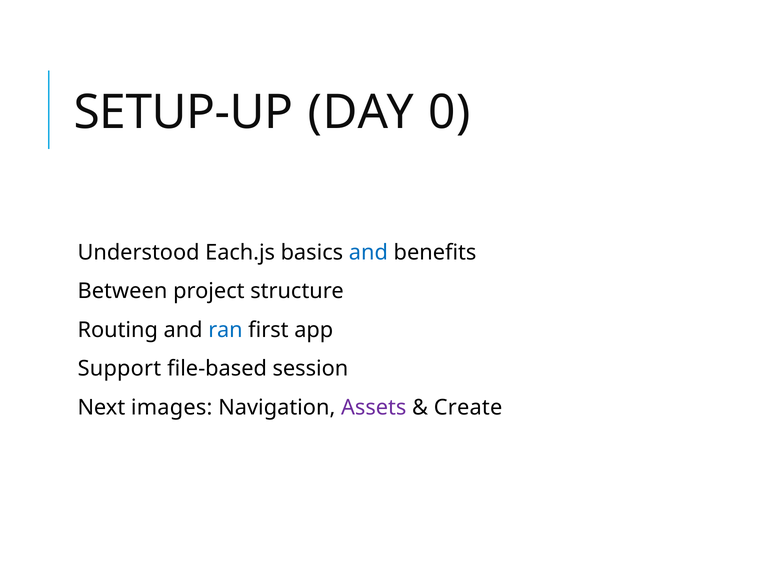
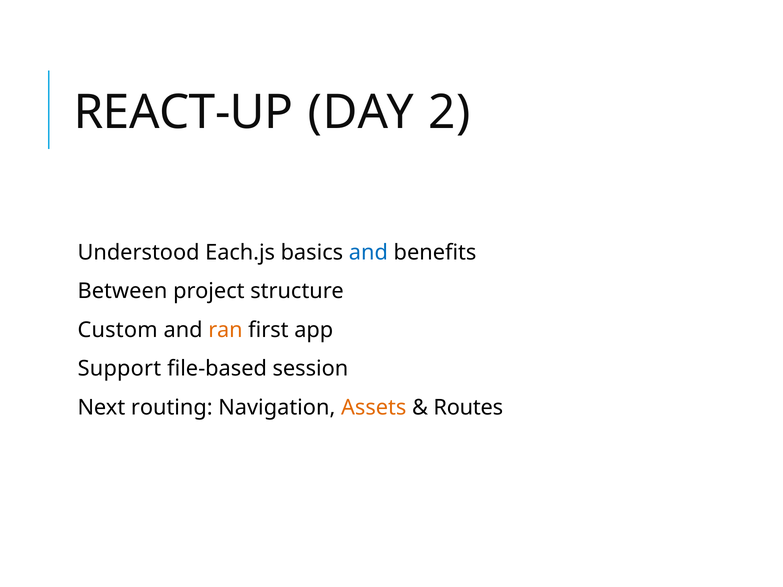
SETUP-UP: SETUP-UP -> REACT-UP
0: 0 -> 2
Routing: Routing -> Custom
ran colour: blue -> orange
images: images -> routing
Assets colour: purple -> orange
Create: Create -> Routes
